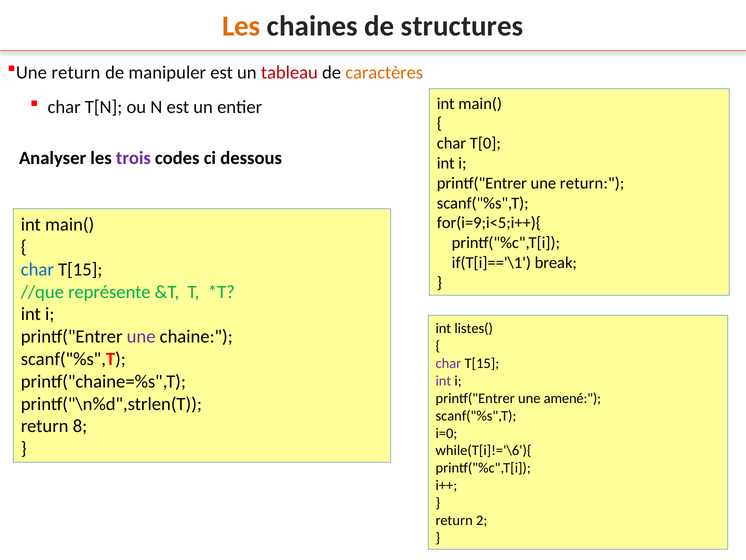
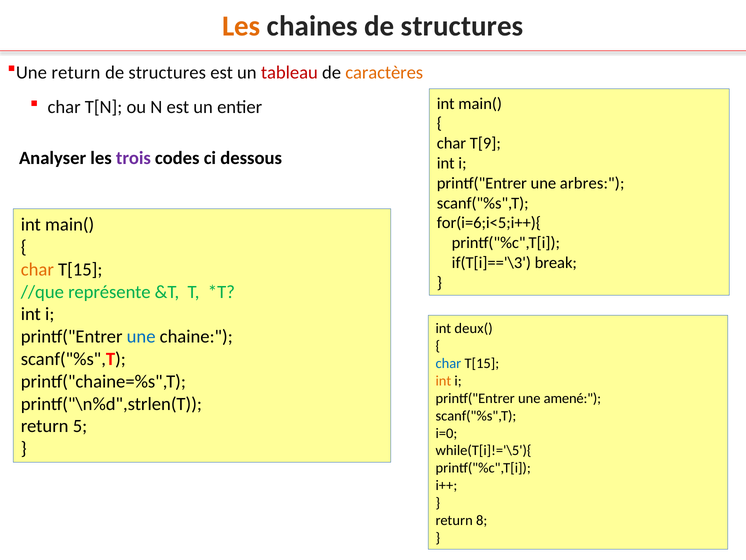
manipuler at (167, 72): manipuler -> structures
T[0: T[0 -> T[9
printf("Entrer une return: return -> arbres
for(i=9;i<5;i++){: for(i=9;i<5;i++){ -> for(i=6;i<5;i++){
if(T[i]=='\1: if(T[i]=='\1 -> if(T[i]=='\3
char at (37, 269) colour: blue -> orange
listes(: listes( -> deux(
une at (141, 336) colour: purple -> blue
char at (448, 363) colour: purple -> blue
int at (443, 381) colour: purple -> orange
8: 8 -> 5
while(T[i]!='\6'){: while(T[i]!='\6'){ -> while(T[i]!='\5'){
2: 2 -> 8
